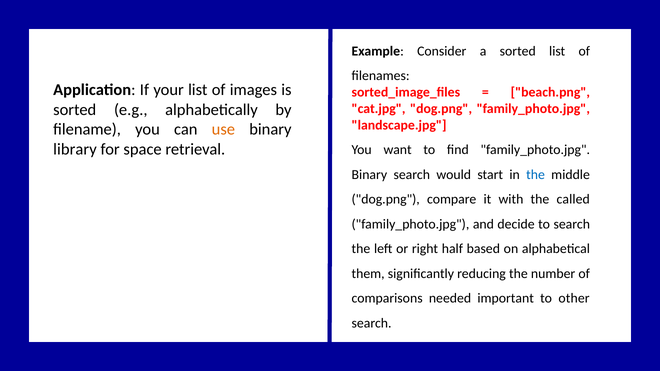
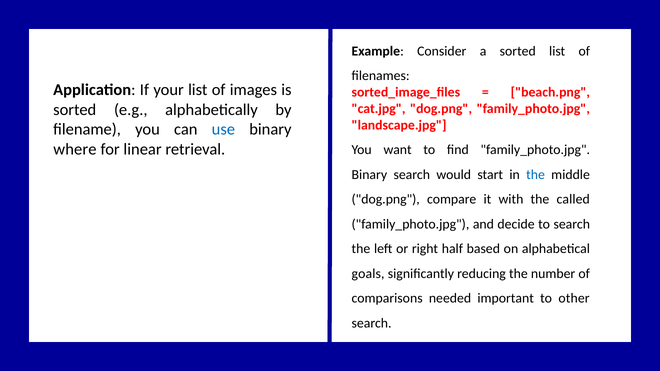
use colour: orange -> blue
library: library -> where
space: space -> linear
them: them -> goals
